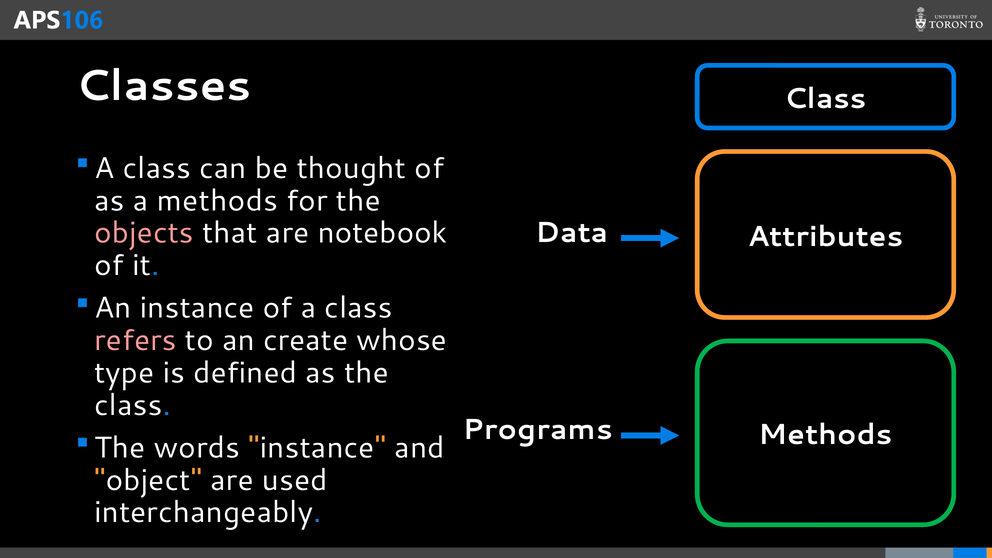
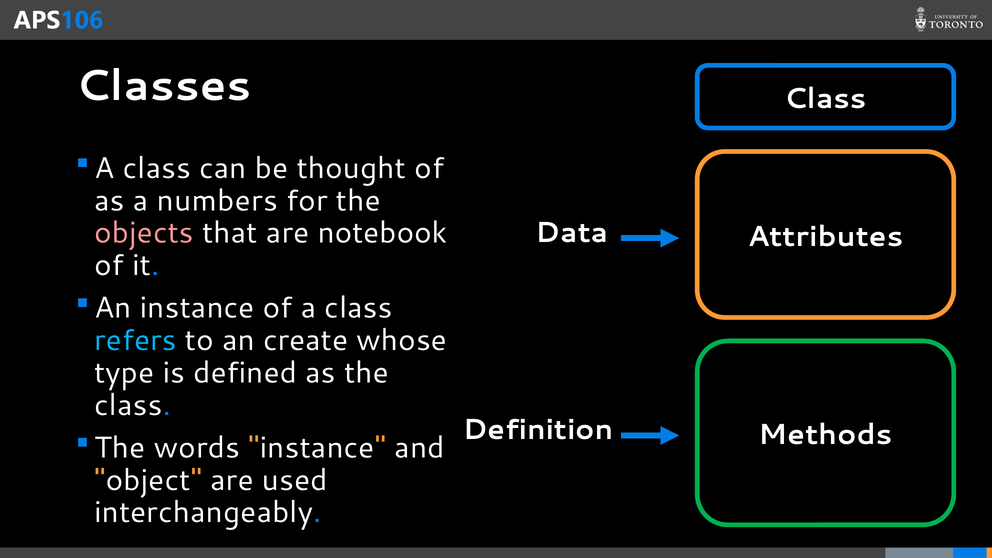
a methods: methods -> numbers
refers colour: pink -> light blue
Programs: Programs -> Definition
